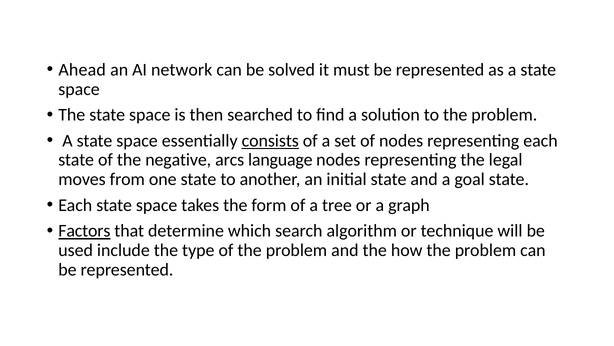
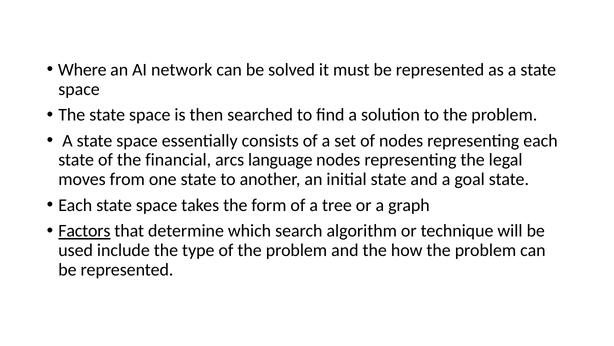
Ahead: Ahead -> Where
consists underline: present -> none
negative: negative -> financial
